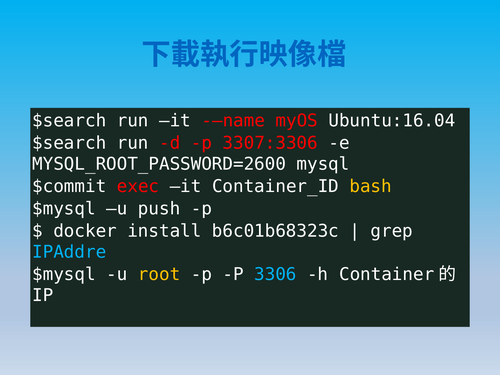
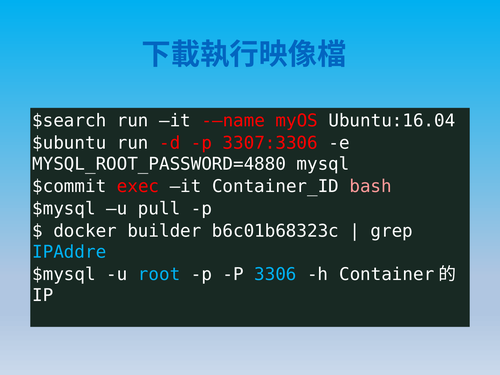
$search at (69, 143): $search -> $ubuntu
MYSQL_ROOT_PASSWORD=2600: MYSQL_ROOT_PASSWORD=2600 -> MYSQL_ROOT_PASSWORD=4880
bash colour: yellow -> pink
push: push -> pull
install: install -> builder
root colour: yellow -> light blue
